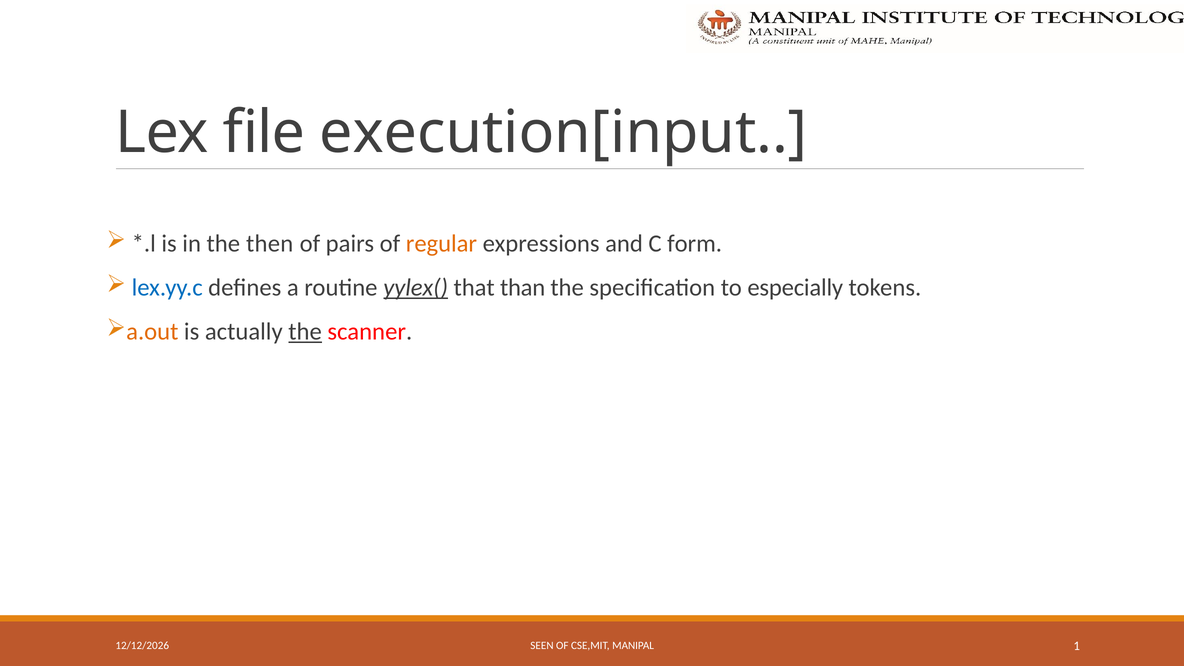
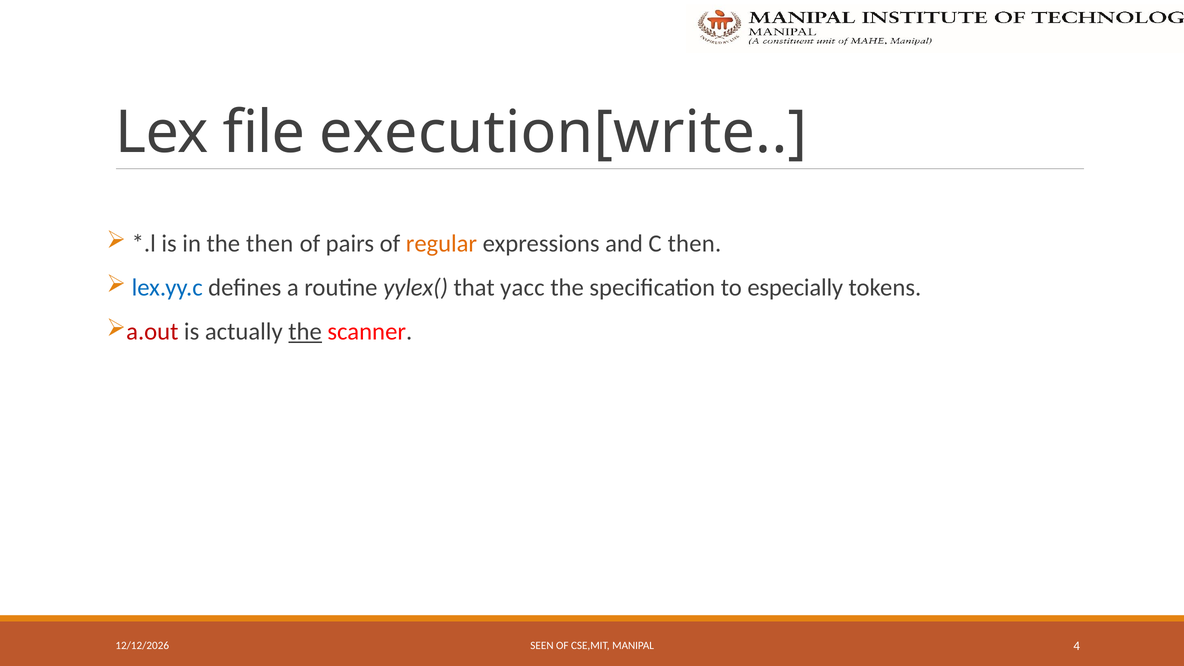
execution[input: execution[input -> execution[write
C form: form -> then
yylex( underline: present -> none
than: than -> yacc
a.out colour: orange -> red
1: 1 -> 4
